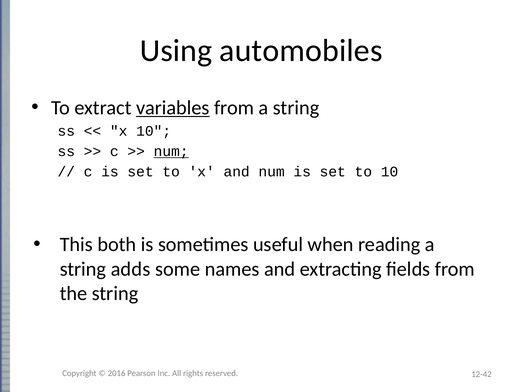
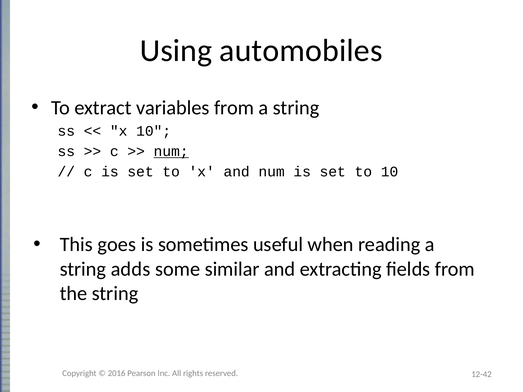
variables underline: present -> none
both: both -> goes
names: names -> similar
